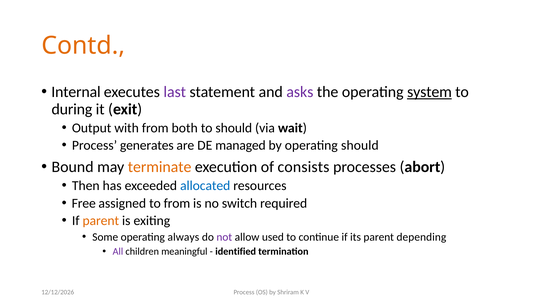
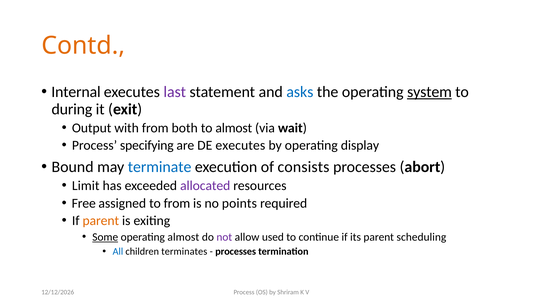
asks colour: purple -> blue
to should: should -> almost
generates: generates -> specifying
DE managed: managed -> executes
operating should: should -> display
terminate colour: orange -> blue
Then: Then -> Limit
allocated colour: blue -> purple
switch: switch -> points
Some underline: none -> present
operating always: always -> almost
depending: depending -> scheduling
All colour: purple -> blue
meaningful: meaningful -> terminates
identified at (236, 251): identified -> processes
